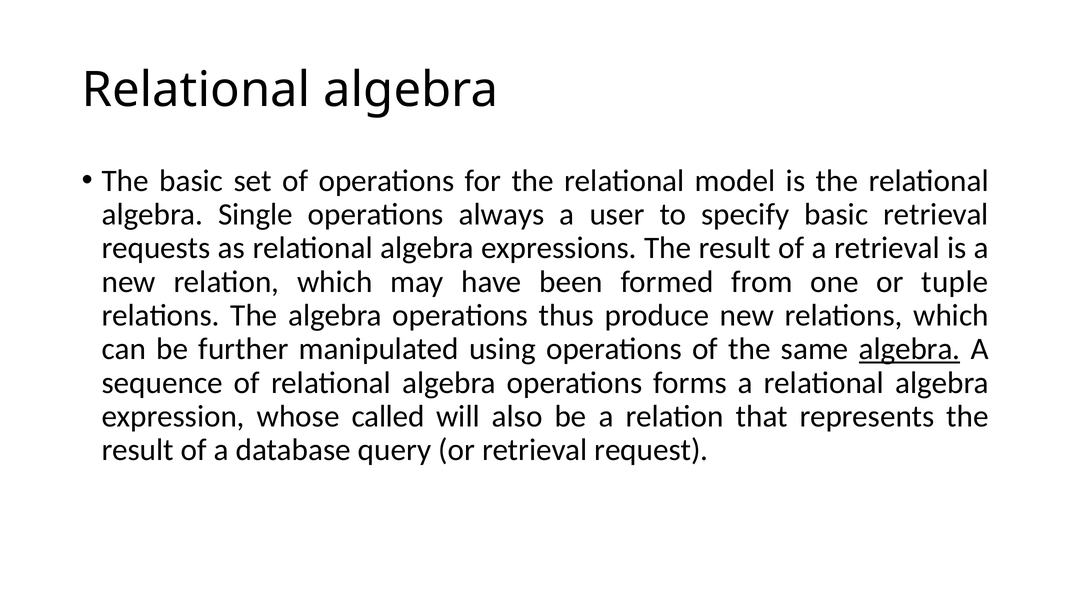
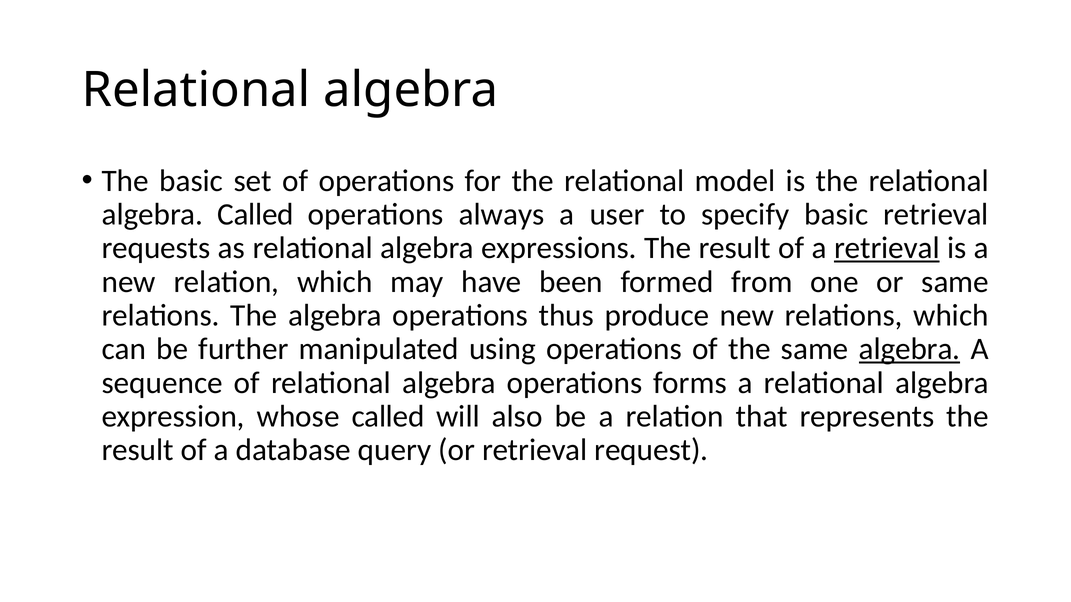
algebra Single: Single -> Called
retrieval at (887, 248) underline: none -> present
or tuple: tuple -> same
